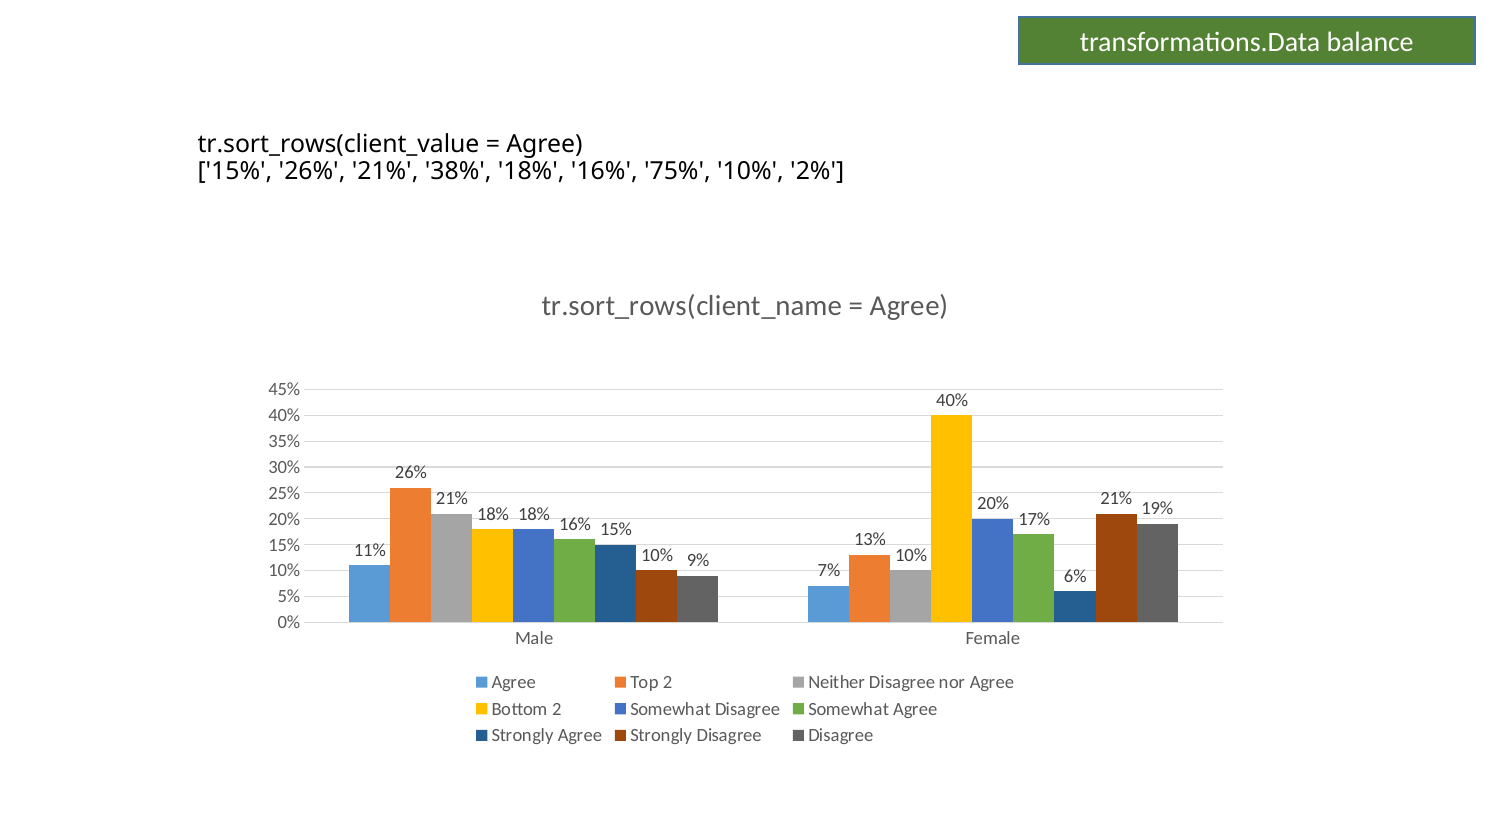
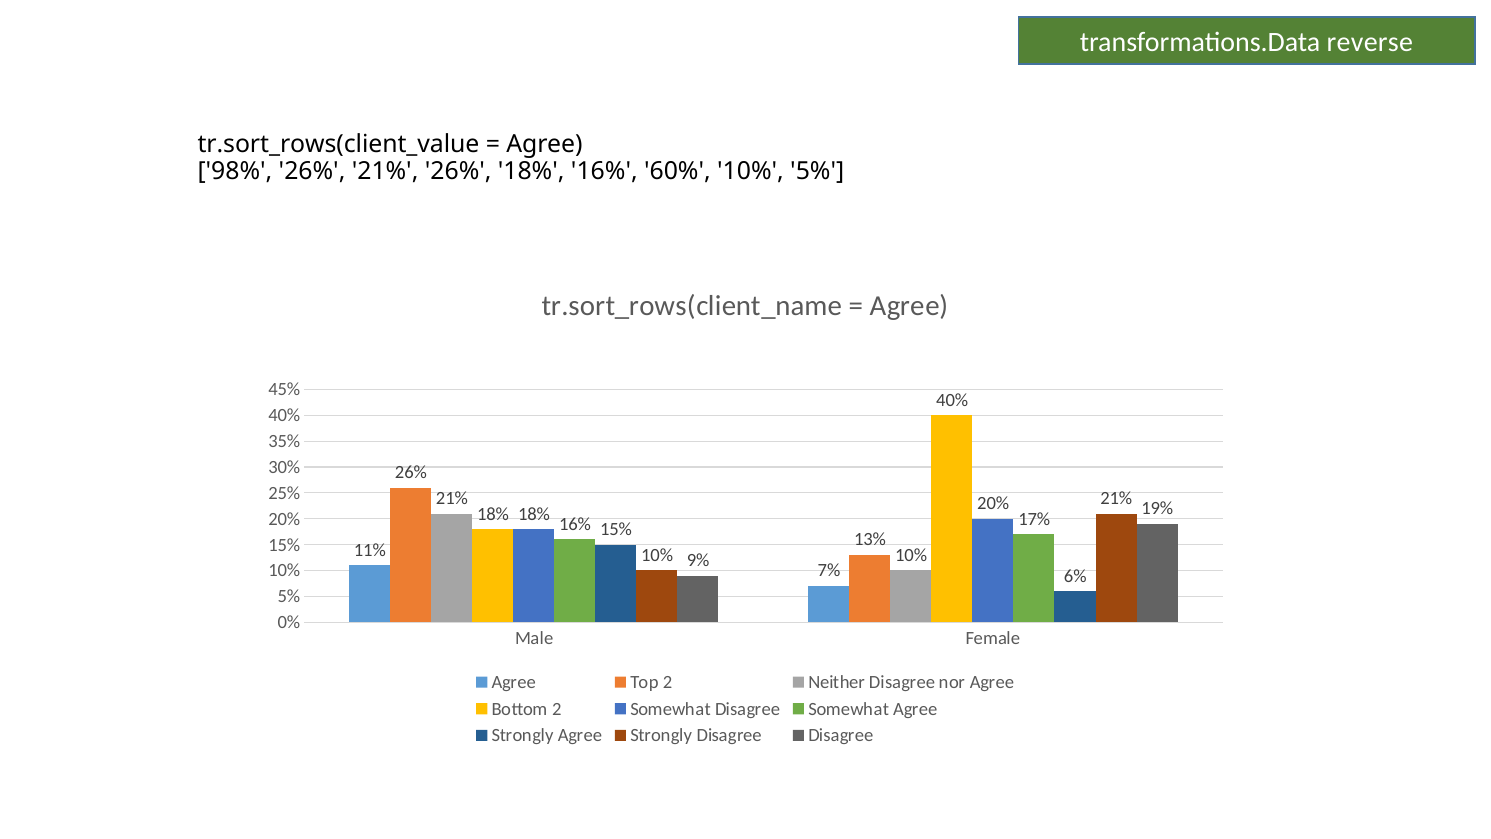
balance: balance -> reverse
15% at (235, 171): 15% -> 98%
21% 38%: 38% -> 26%
75%: 75% -> 60%
10% 2%: 2% -> 5%
